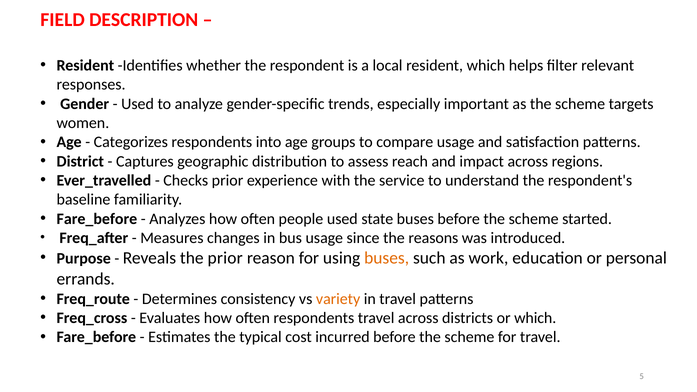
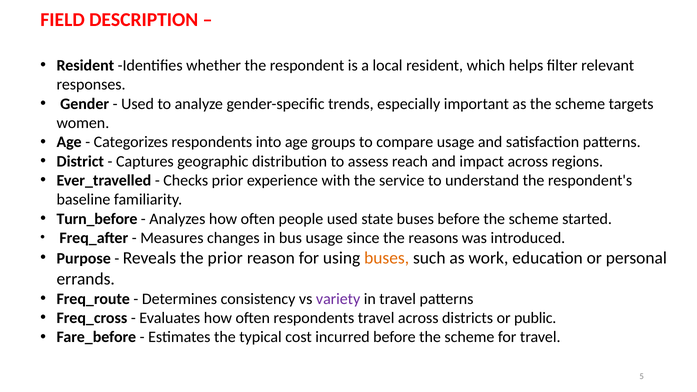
Fare_before at (97, 219): Fare_before -> Turn_before
variety colour: orange -> purple
or which: which -> public
